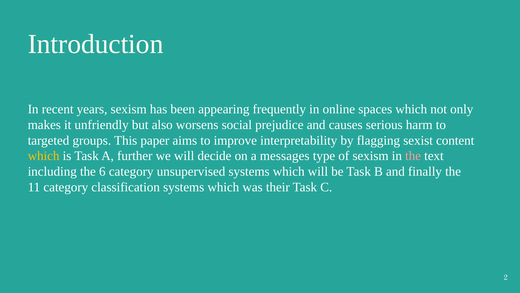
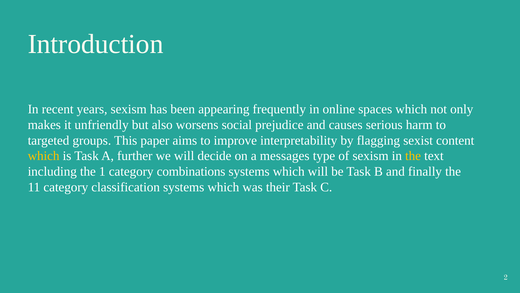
the at (413, 156) colour: pink -> yellow
6: 6 -> 1
unsupervised: unsupervised -> combinations
